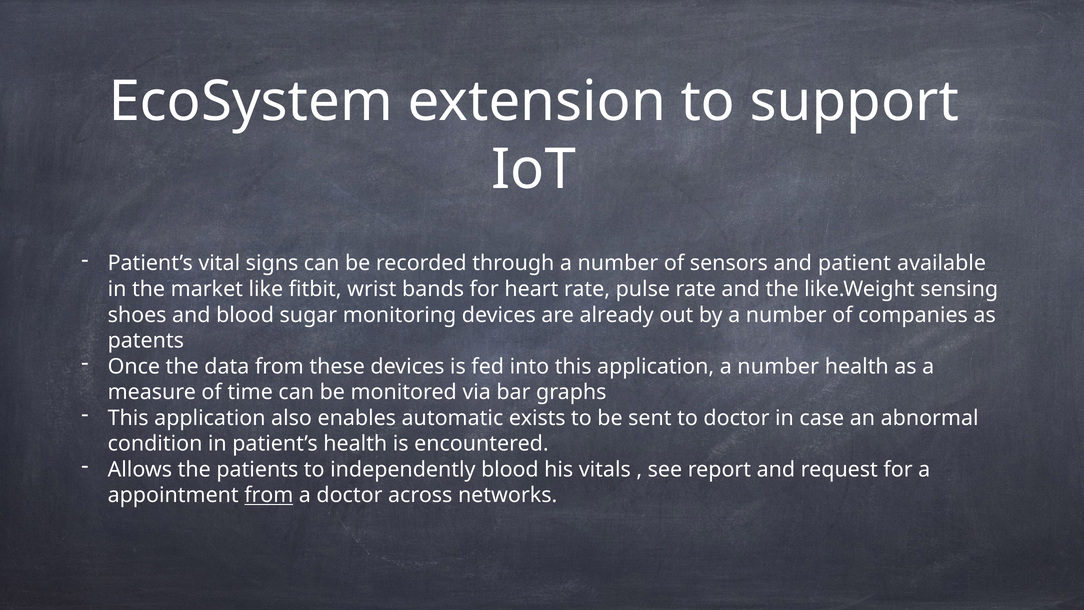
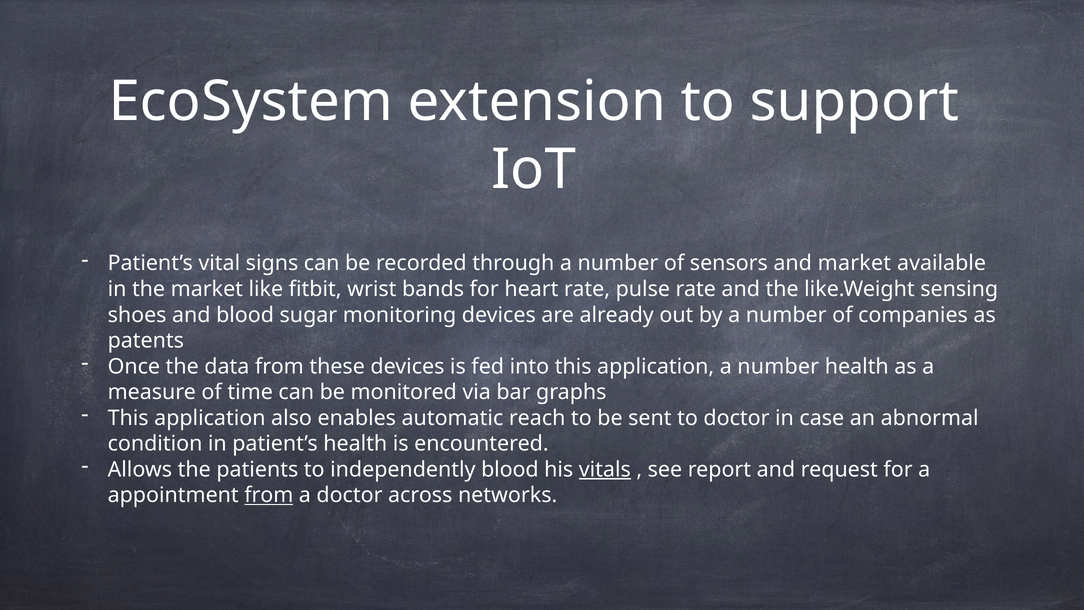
and patient: patient -> market
exists: exists -> reach
vitals underline: none -> present
